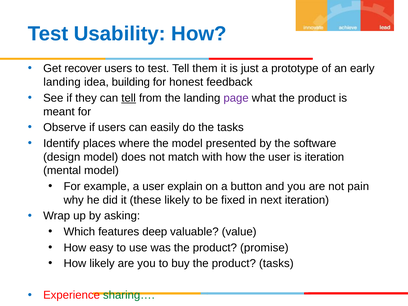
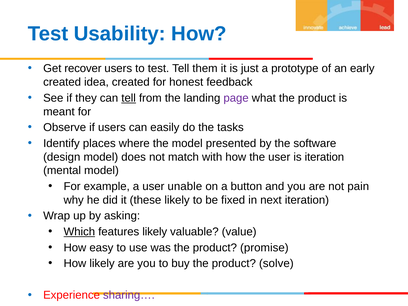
landing at (62, 82): landing -> created
idea building: building -> created
explain: explain -> unable
Which underline: none -> present
features deep: deep -> likely
product tasks: tasks -> solve
sharing… colour: green -> purple
